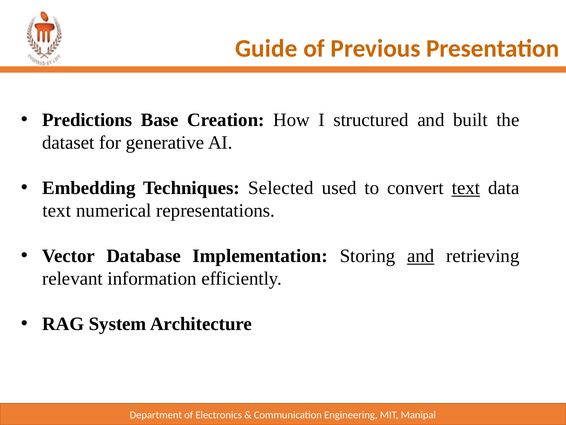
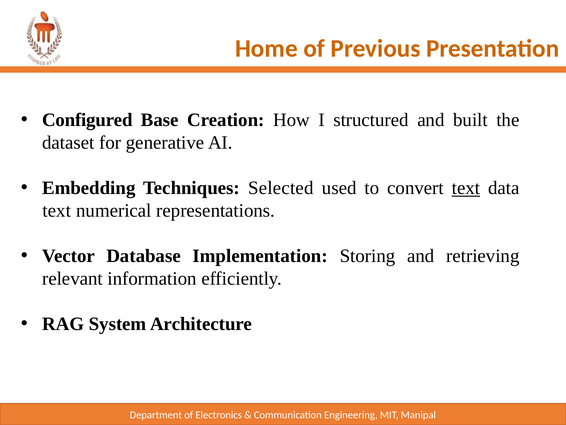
Guide: Guide -> Home
Predictions: Predictions -> Configured
and at (421, 256) underline: present -> none
